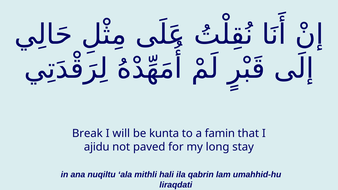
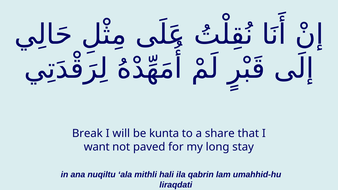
famin: famin -> share
ajidu: ajidu -> want
